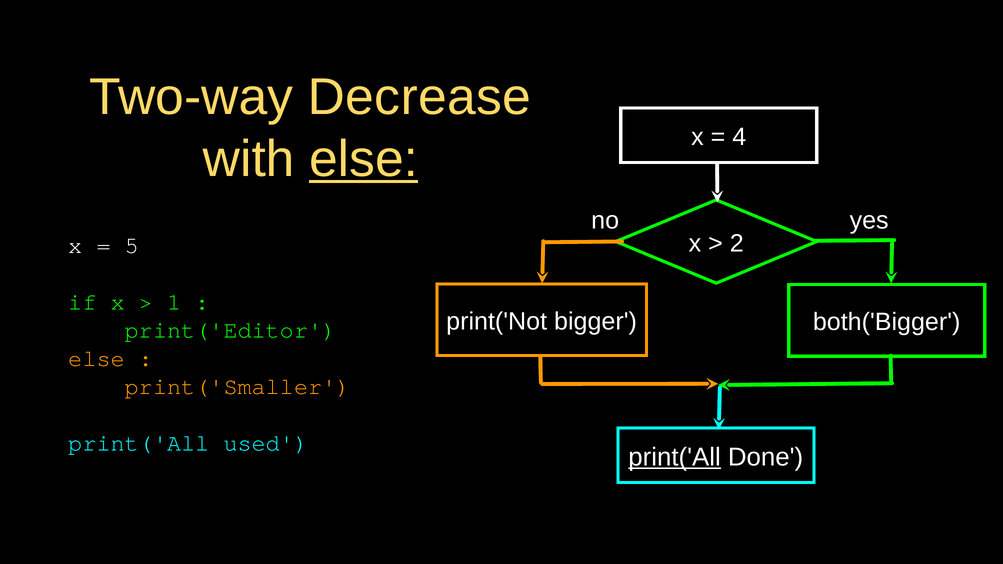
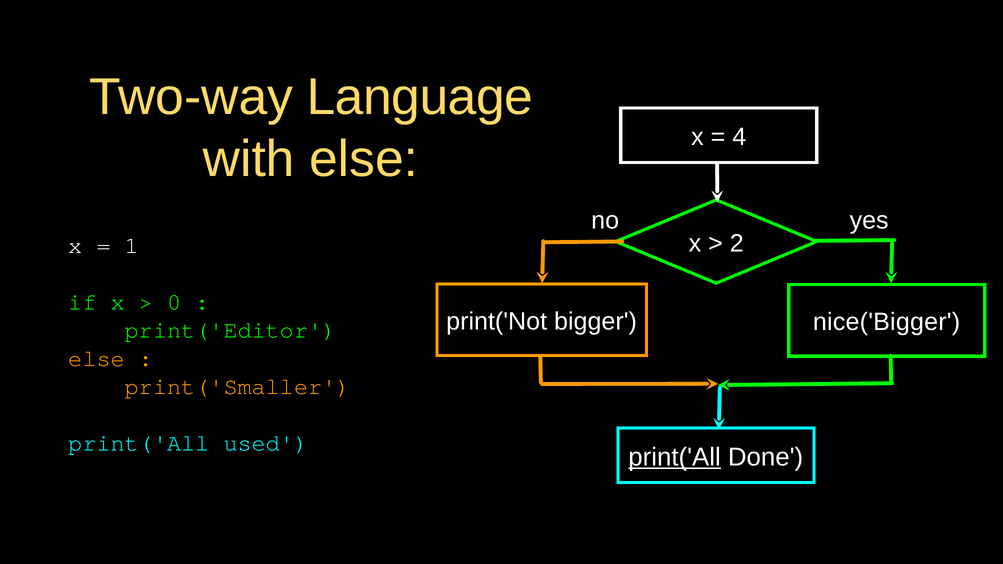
Decrease: Decrease -> Language
else at (364, 159) underline: present -> none
5: 5 -> 1
1: 1 -> 0
both('Bigger: both('Bigger -> nice('Bigger
